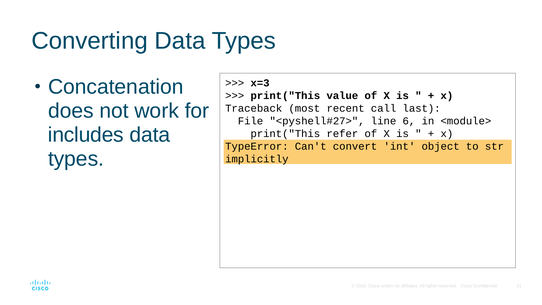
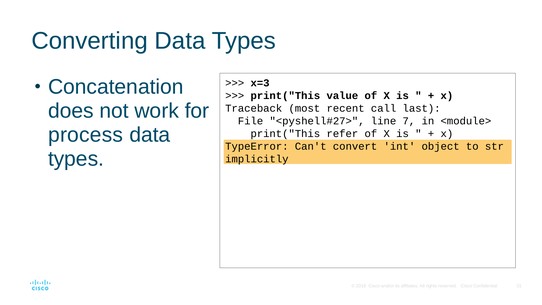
6: 6 -> 7
includes: includes -> process
